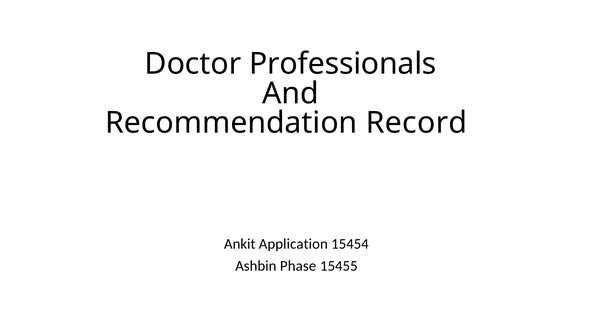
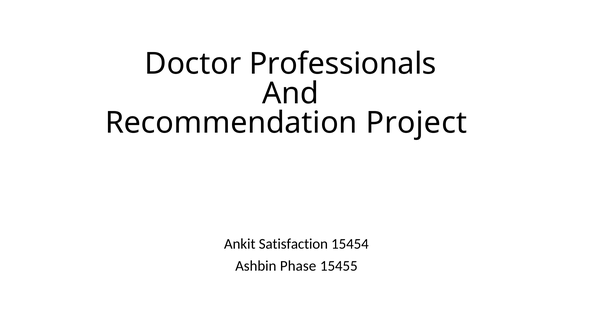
Record: Record -> Project
Application: Application -> Satisfaction
